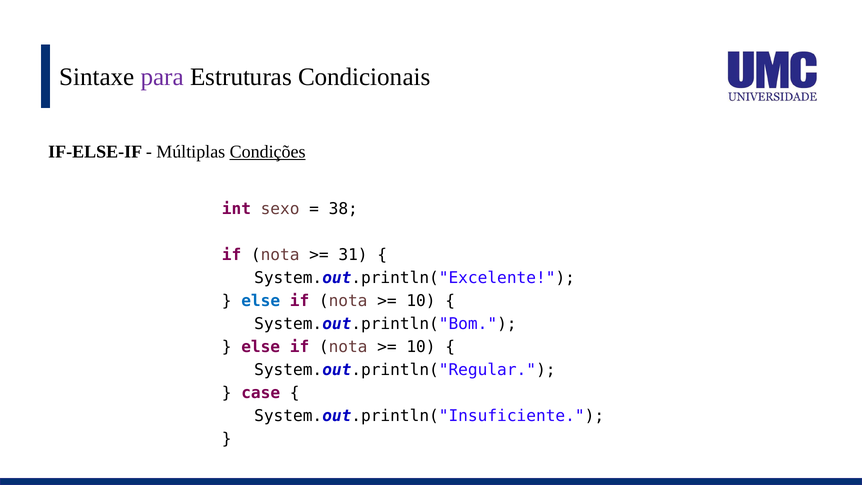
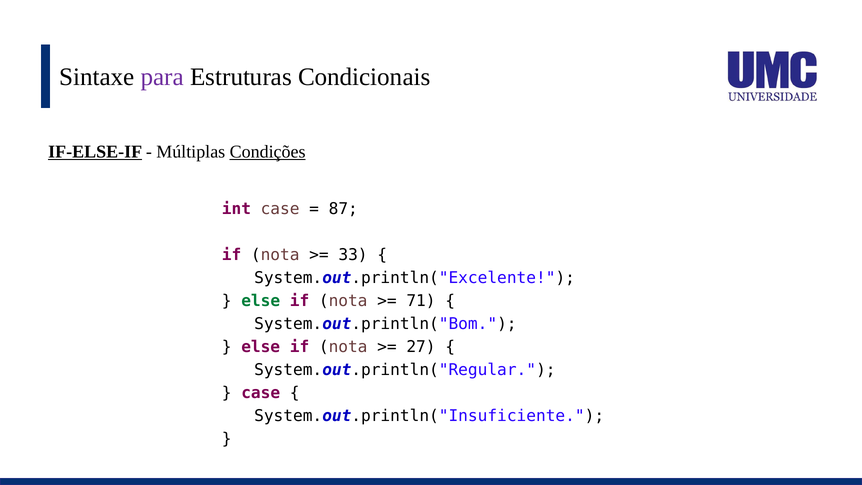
IF-ELSE-IF underline: none -> present
int sexo: sexo -> case
38: 38 -> 87
31: 31 -> 33
else at (261, 301) colour: blue -> green
10 at (421, 301): 10 -> 71
10 at (421, 347): 10 -> 27
